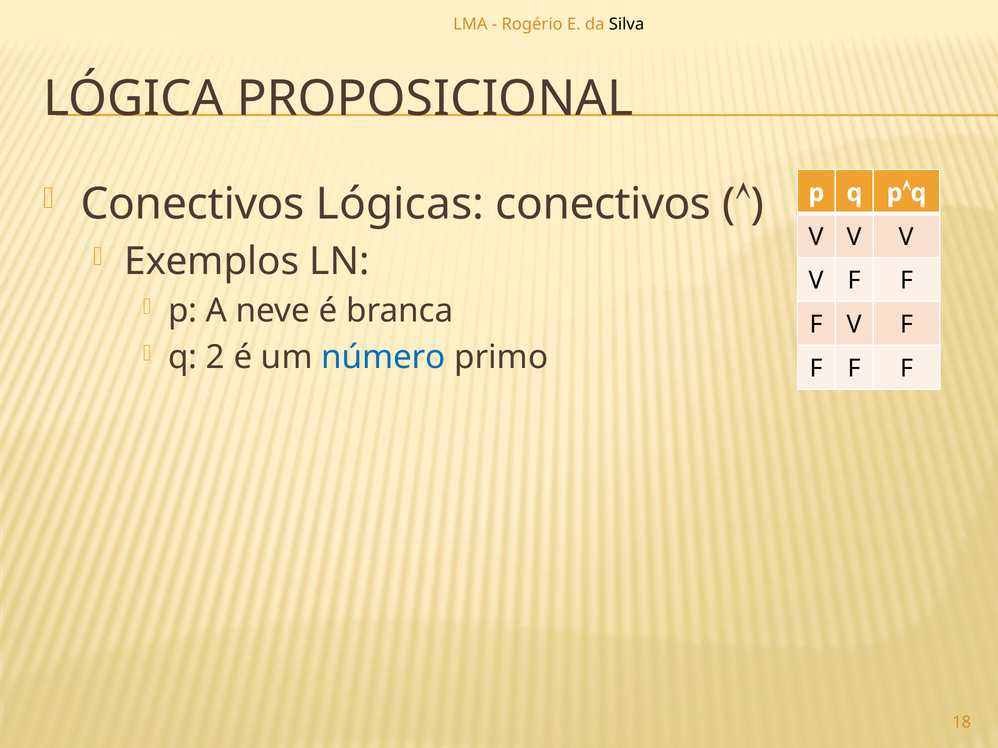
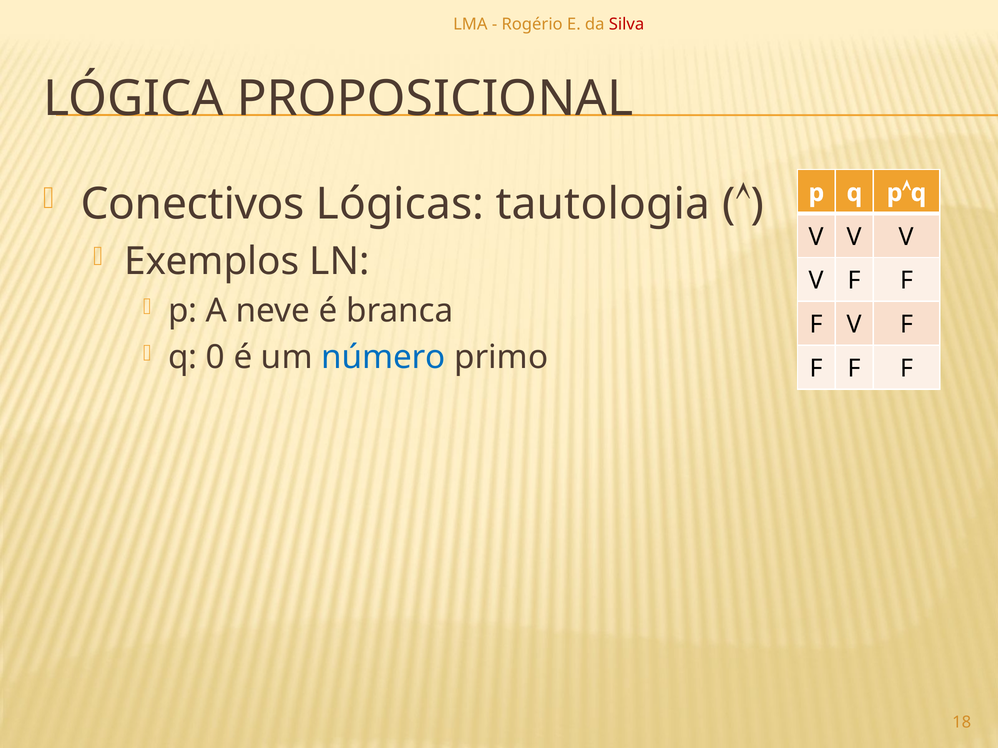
Silva colour: black -> red
Lógicas conectivos: conectivos -> tautologia
2: 2 -> 0
